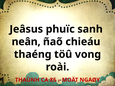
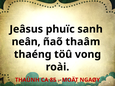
chieáu: chieáu -> thaâm
